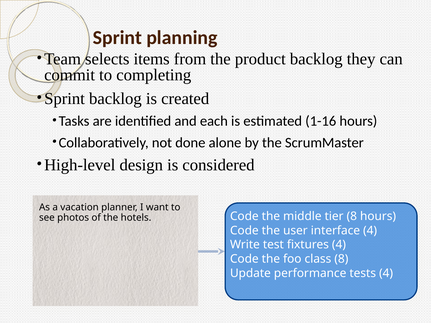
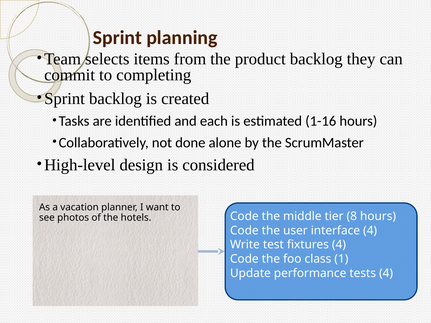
class 8: 8 -> 1
